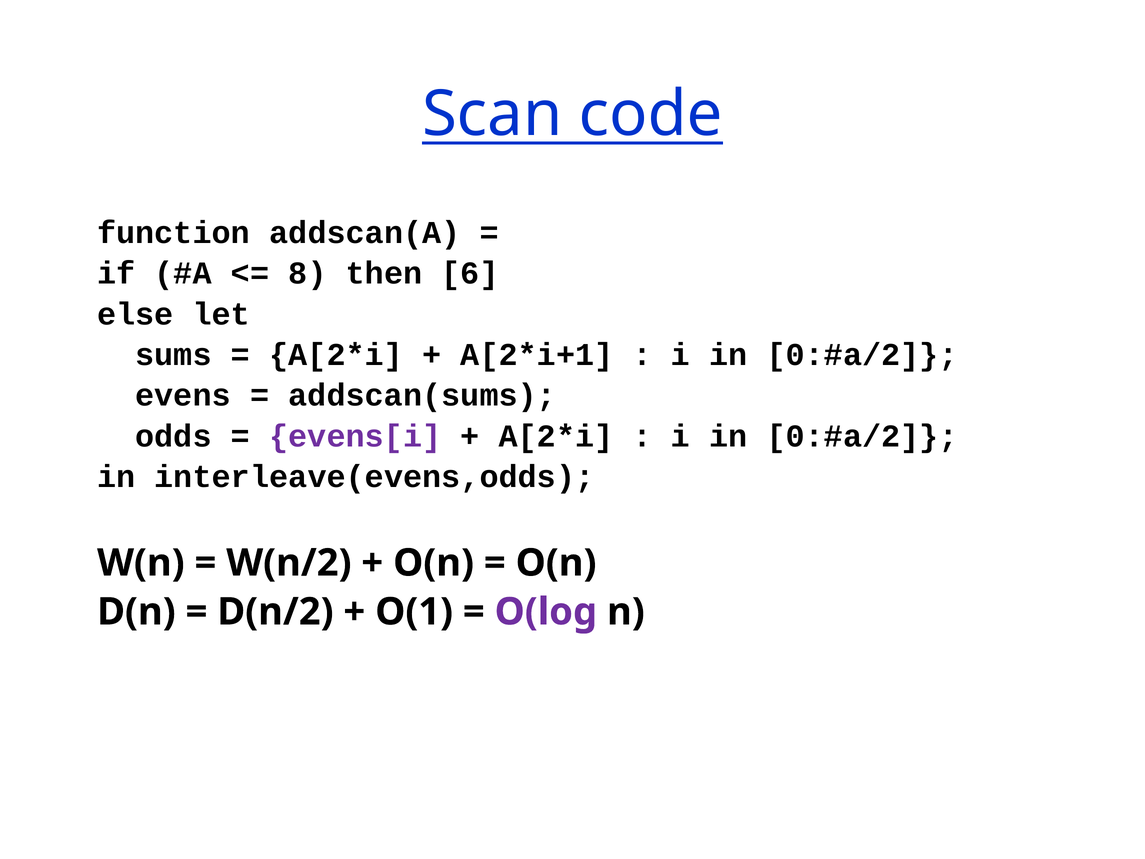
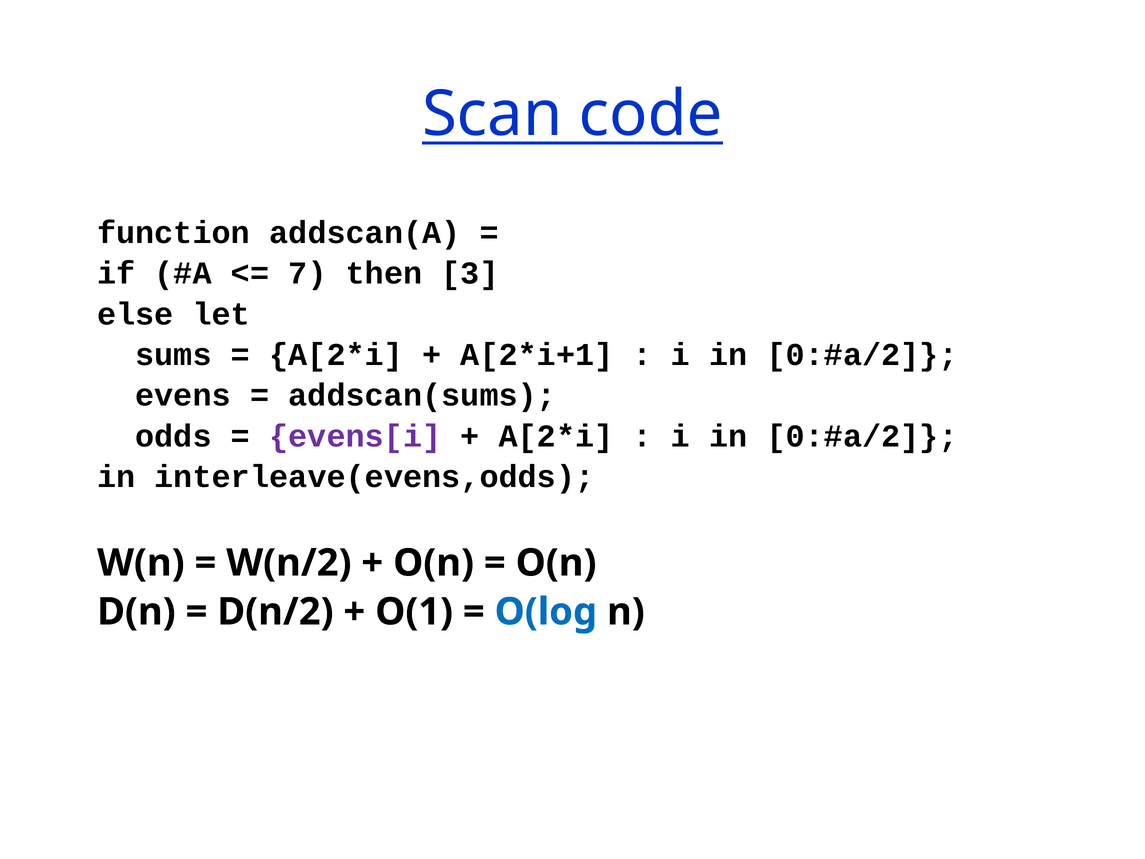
8: 8 -> 7
6: 6 -> 3
O(log colour: purple -> blue
